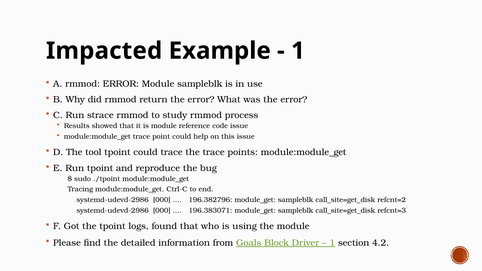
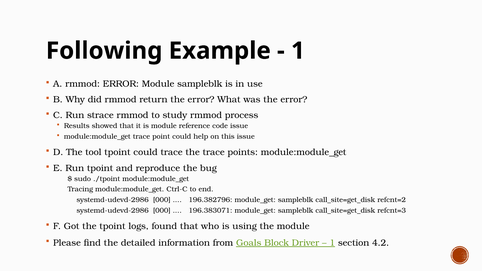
Impacted: Impacted -> Following
